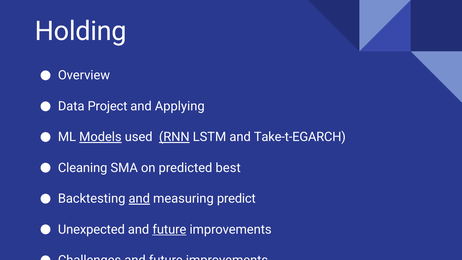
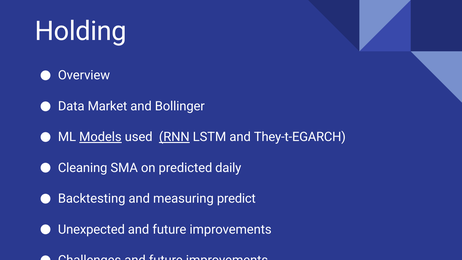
Project: Project -> Market
Applying: Applying -> Bollinger
Take-t-EGARCH: Take-t-EGARCH -> They-t-EGARCH
best: best -> daily
and at (139, 199) underline: present -> none
future at (169, 229) underline: present -> none
